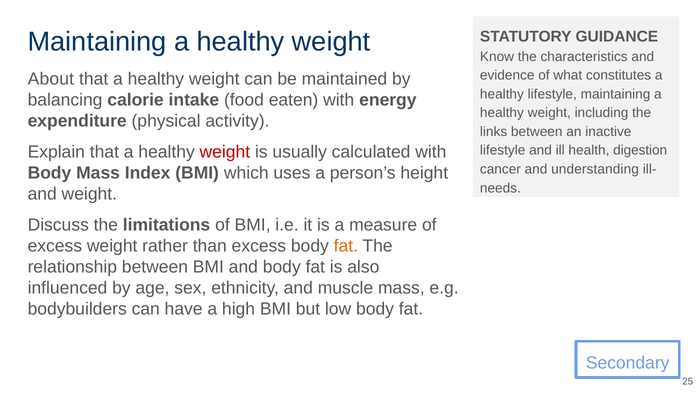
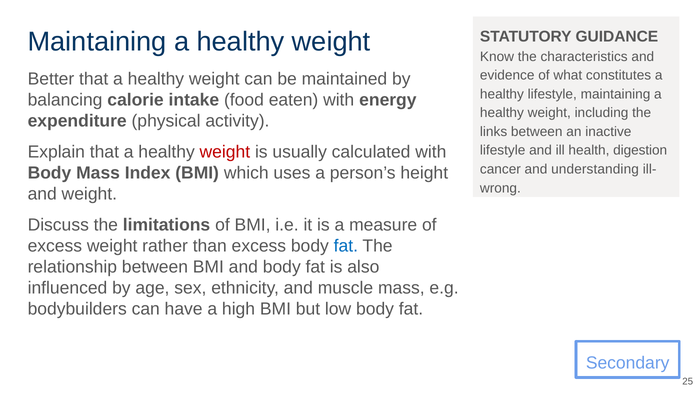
About: About -> Better
needs: needs -> wrong
fat at (346, 246) colour: orange -> blue
